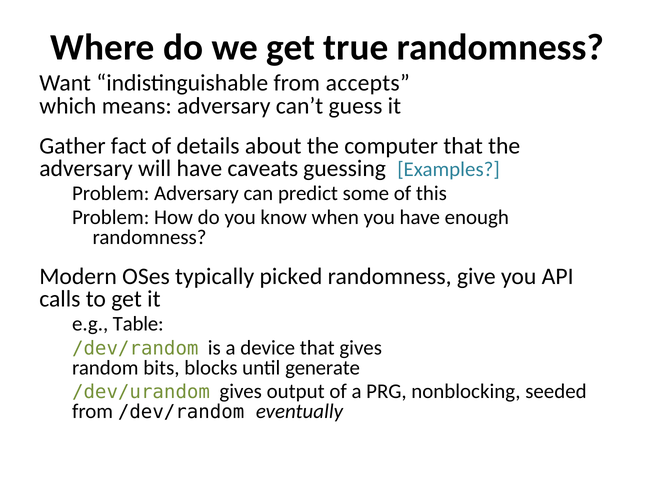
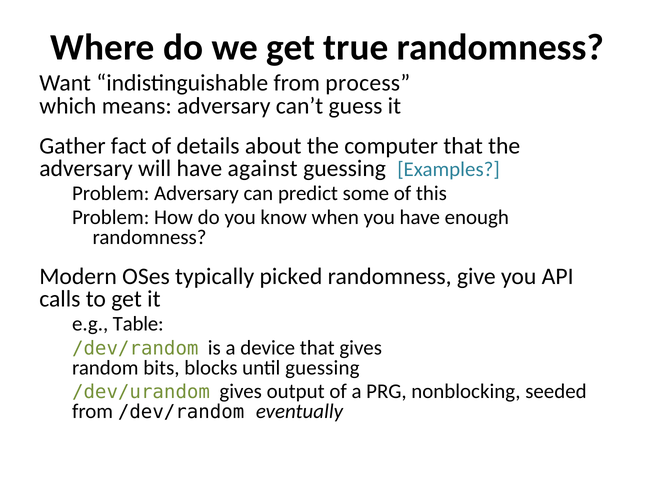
accepts: accepts -> process
caveats: caveats -> against
until generate: generate -> guessing
